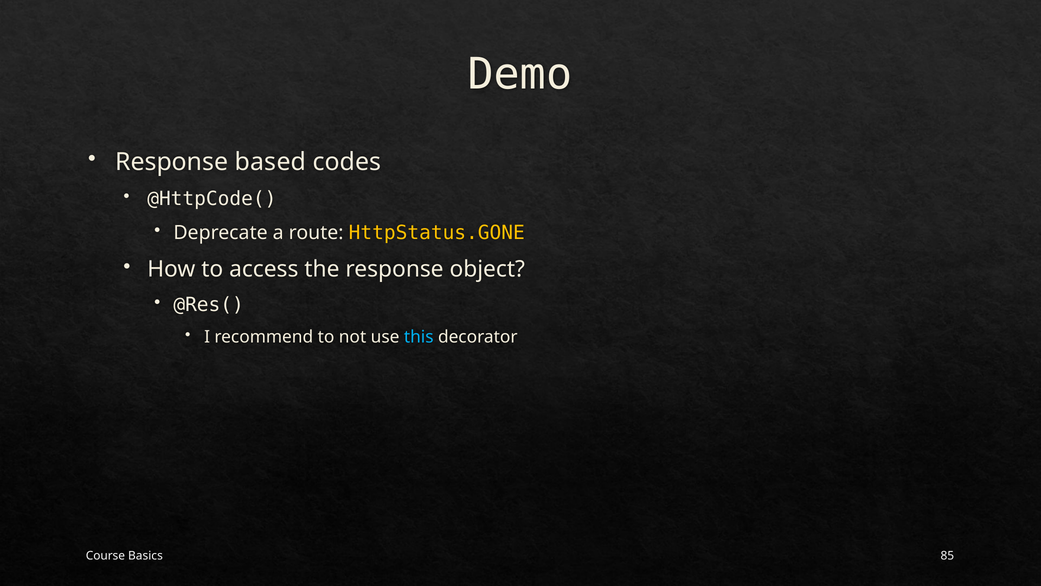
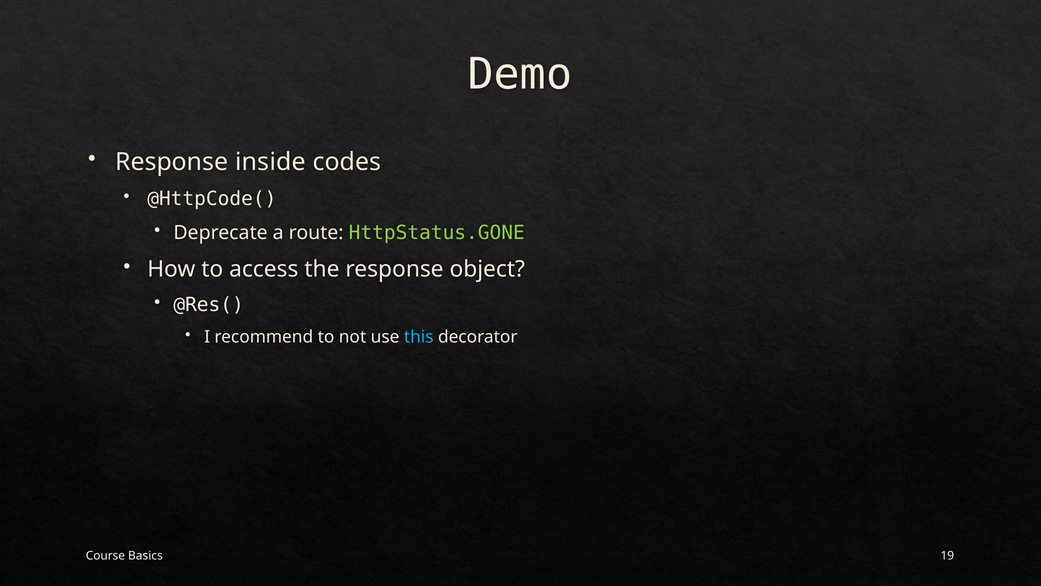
based: based -> inside
HttpStatus.GONE colour: yellow -> light green
85: 85 -> 19
